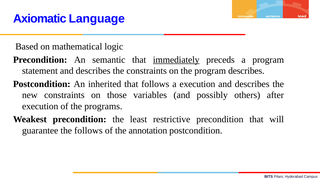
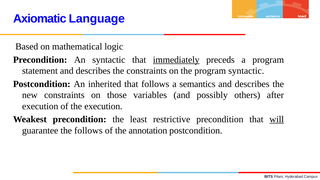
An semantic: semantic -> syntactic
program describes: describes -> syntactic
a execution: execution -> semantics
the programs: programs -> execution
will underline: none -> present
